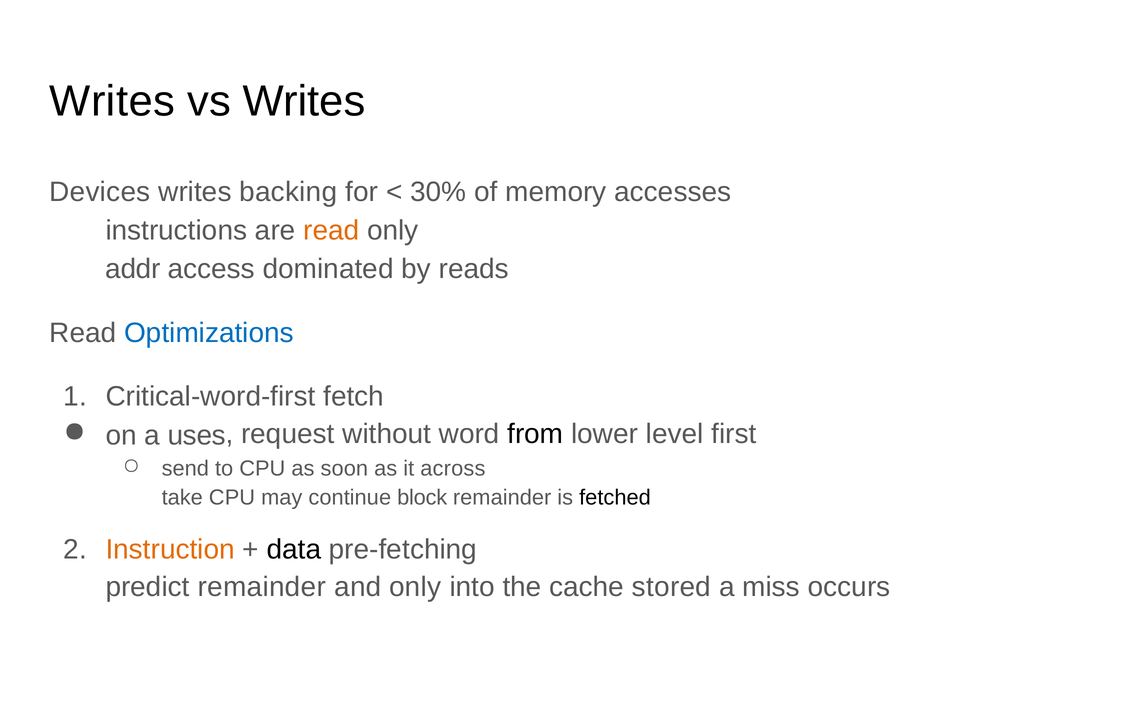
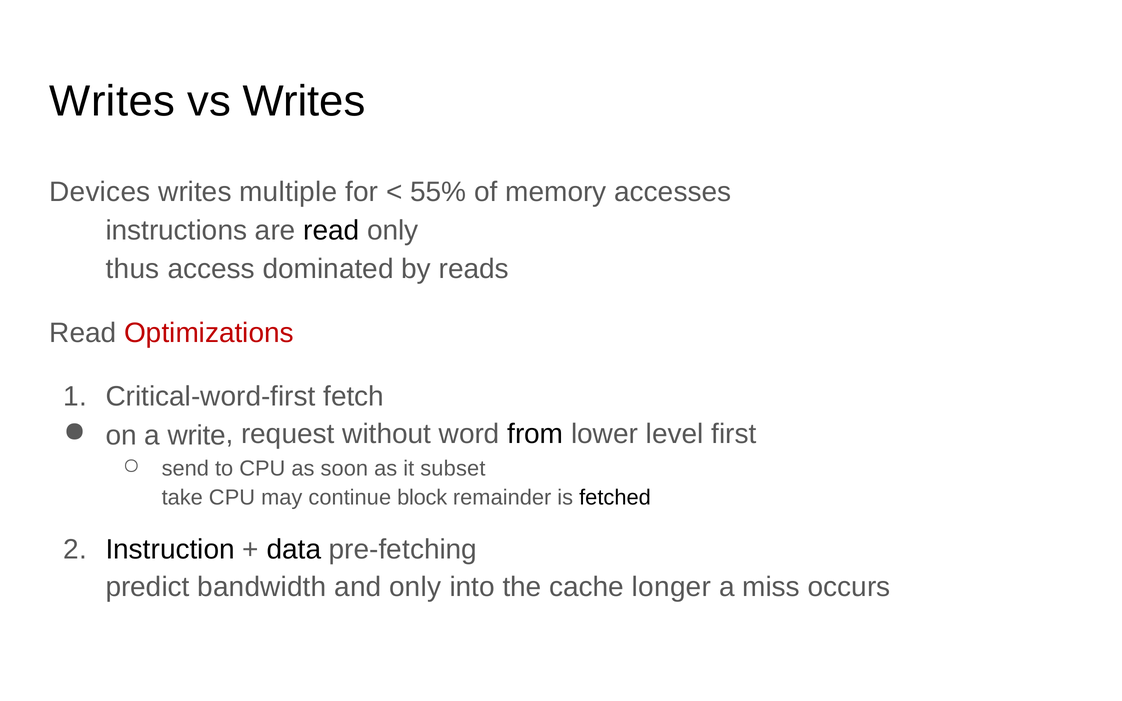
backing: backing -> multiple
30%: 30% -> 55%
read at (331, 231) colour: orange -> black
addr: addr -> thus
Optimizations colour: blue -> red
uses: uses -> write
across: across -> subset
Instruction colour: orange -> black
predict remainder: remainder -> bandwidth
stored: stored -> longer
